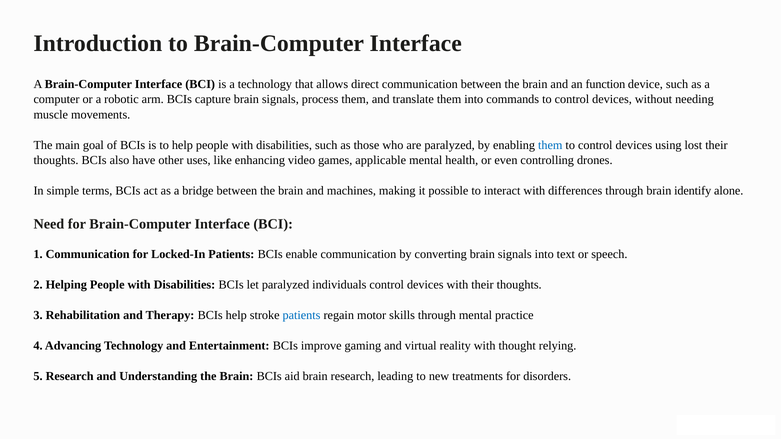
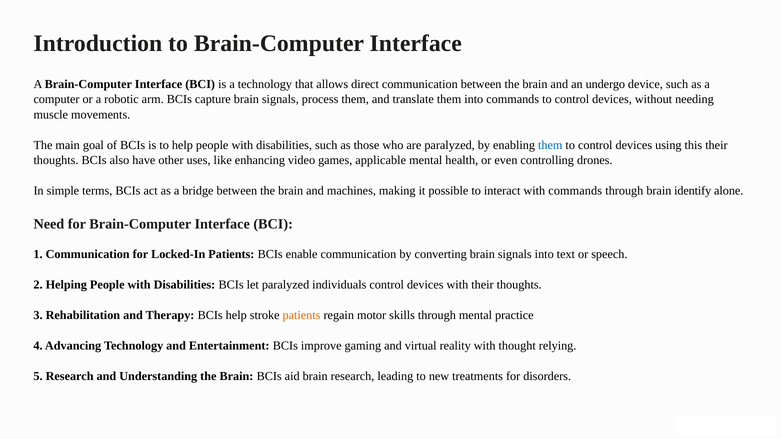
function: function -> undergo
lost: lost -> this
with differences: differences -> commands
patients at (302, 316) colour: blue -> orange
